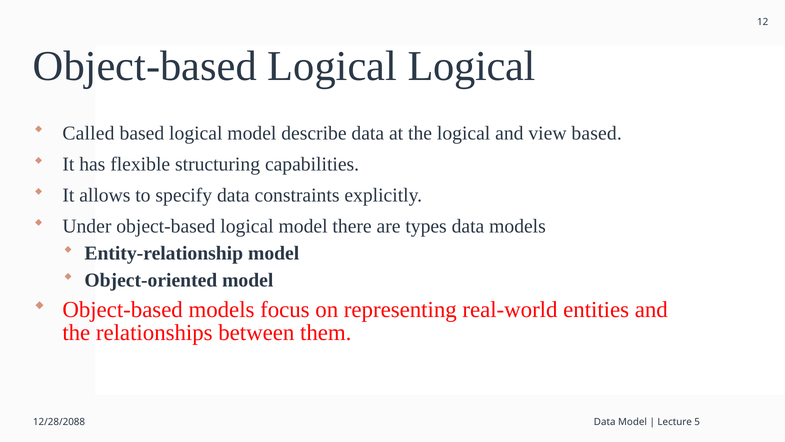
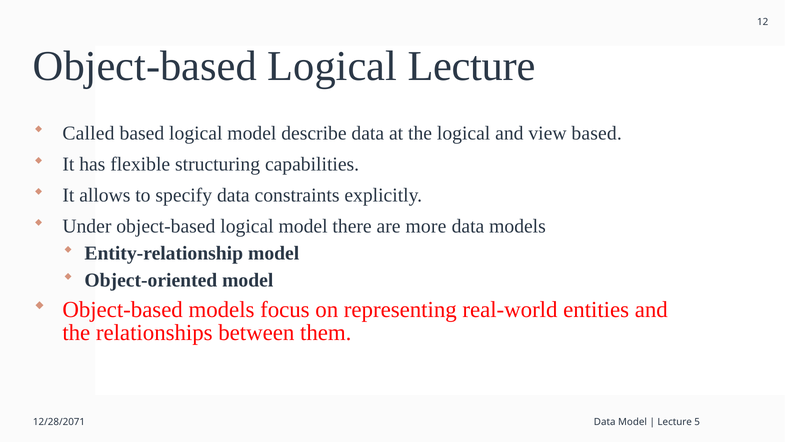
Logical Logical: Logical -> Lecture
types: types -> more
12/28/2088: 12/28/2088 -> 12/28/2071
